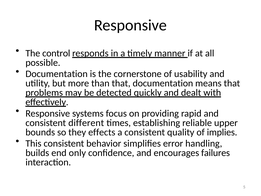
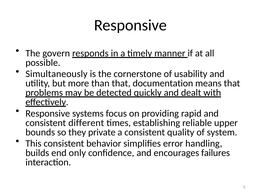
control: control -> govern
Documentation at (57, 74): Documentation -> Simultaneously
effects: effects -> private
implies: implies -> system
